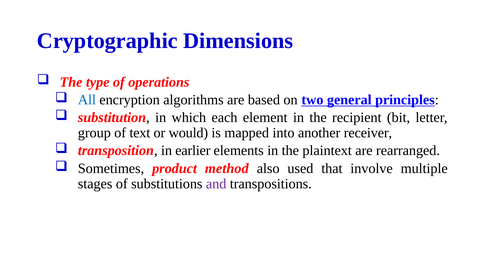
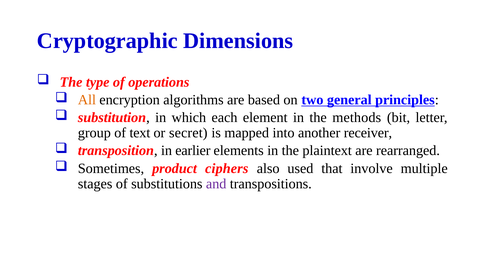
All colour: blue -> orange
recipient: recipient -> methods
would: would -> secret
method: method -> ciphers
